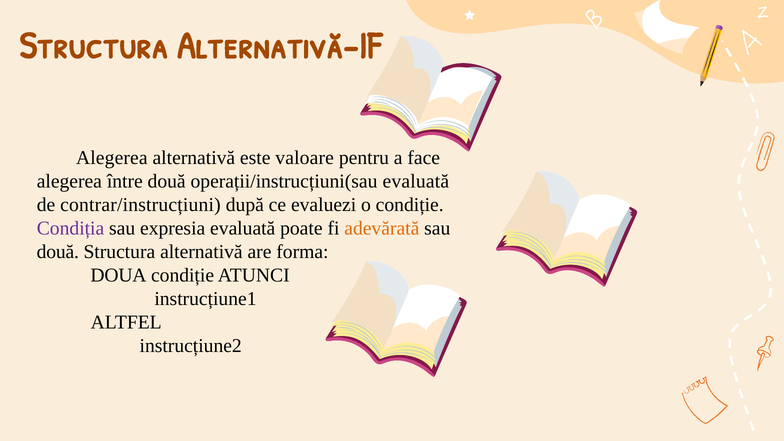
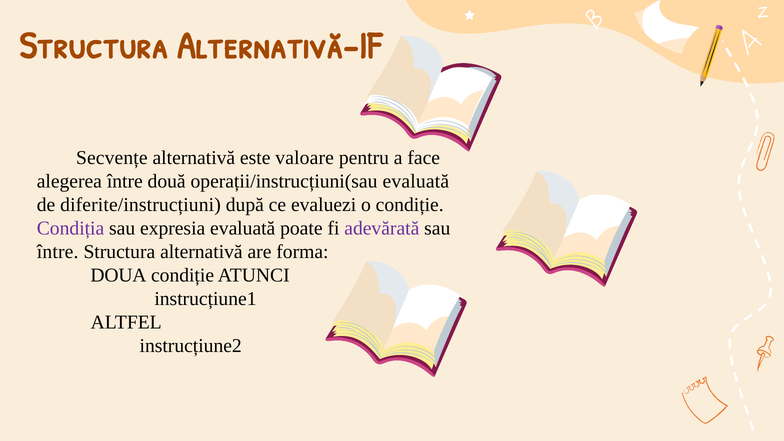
Alegerea at (112, 158): Alegerea -> Secvențe
contrar/instrucțiuni: contrar/instrucțiuni -> diferite/instrucțiuni
adevărată colour: orange -> purple
două at (58, 252): două -> între
